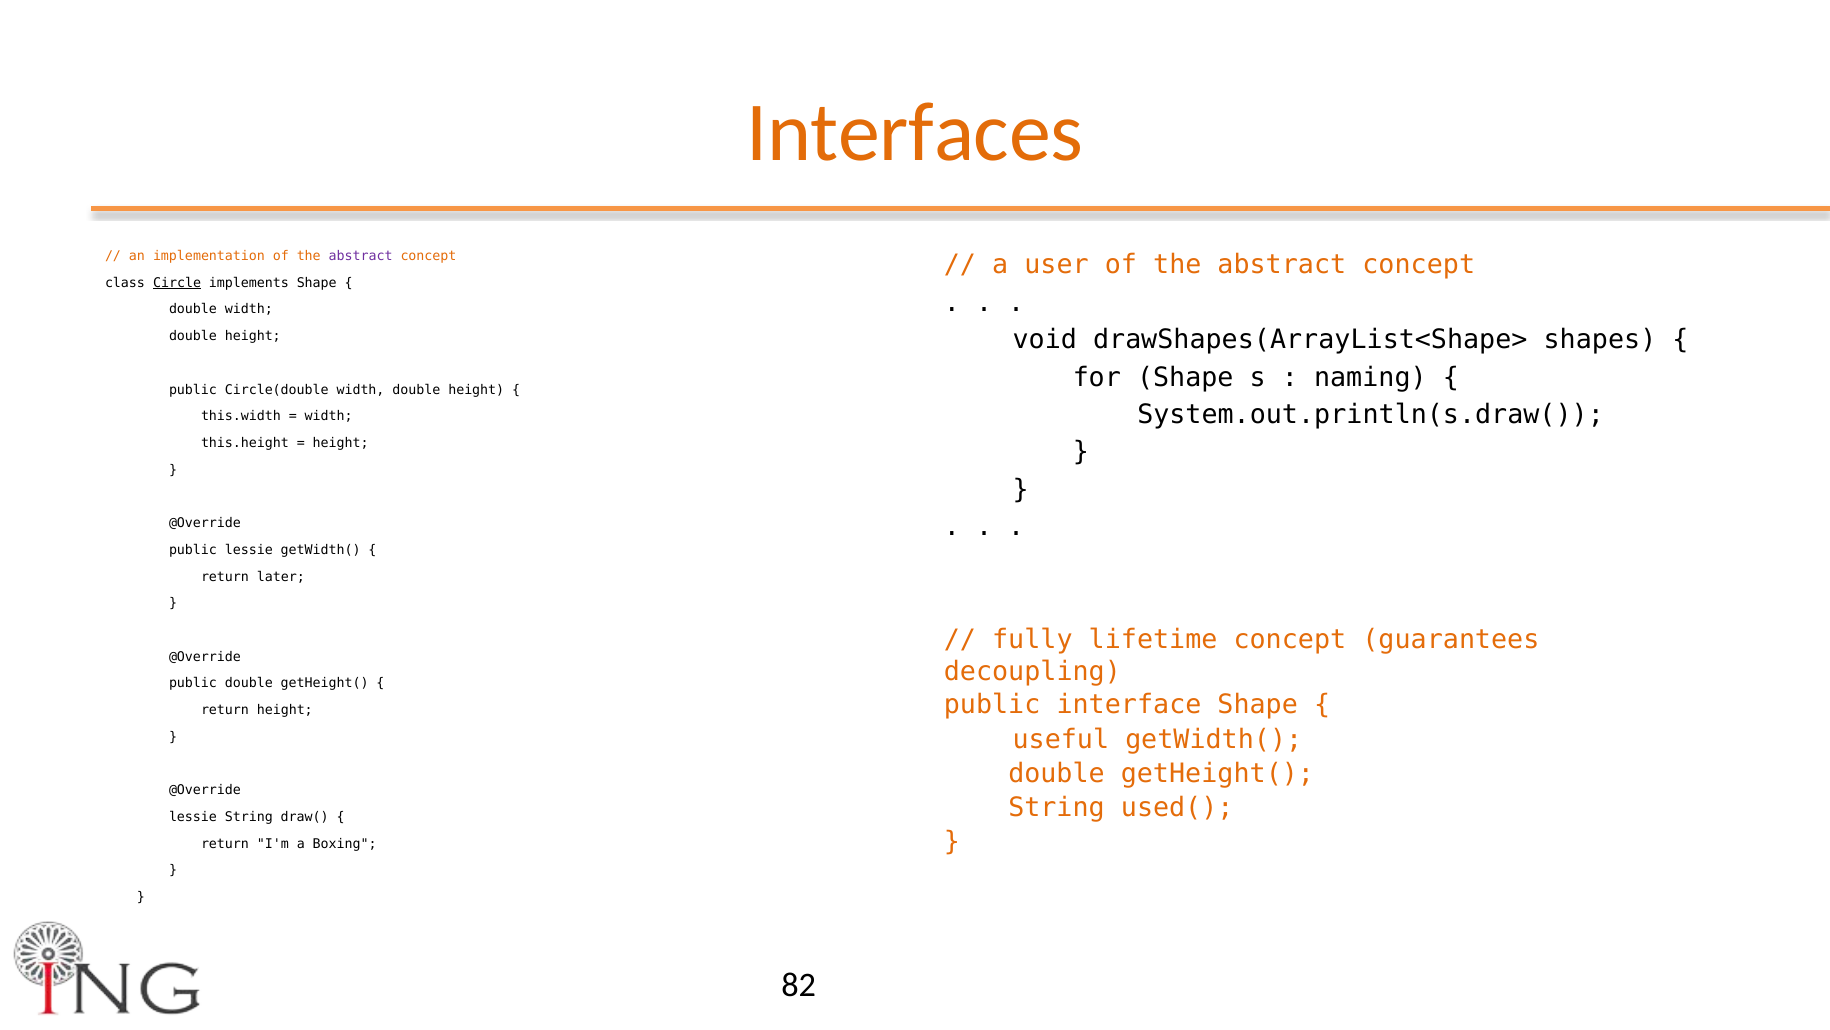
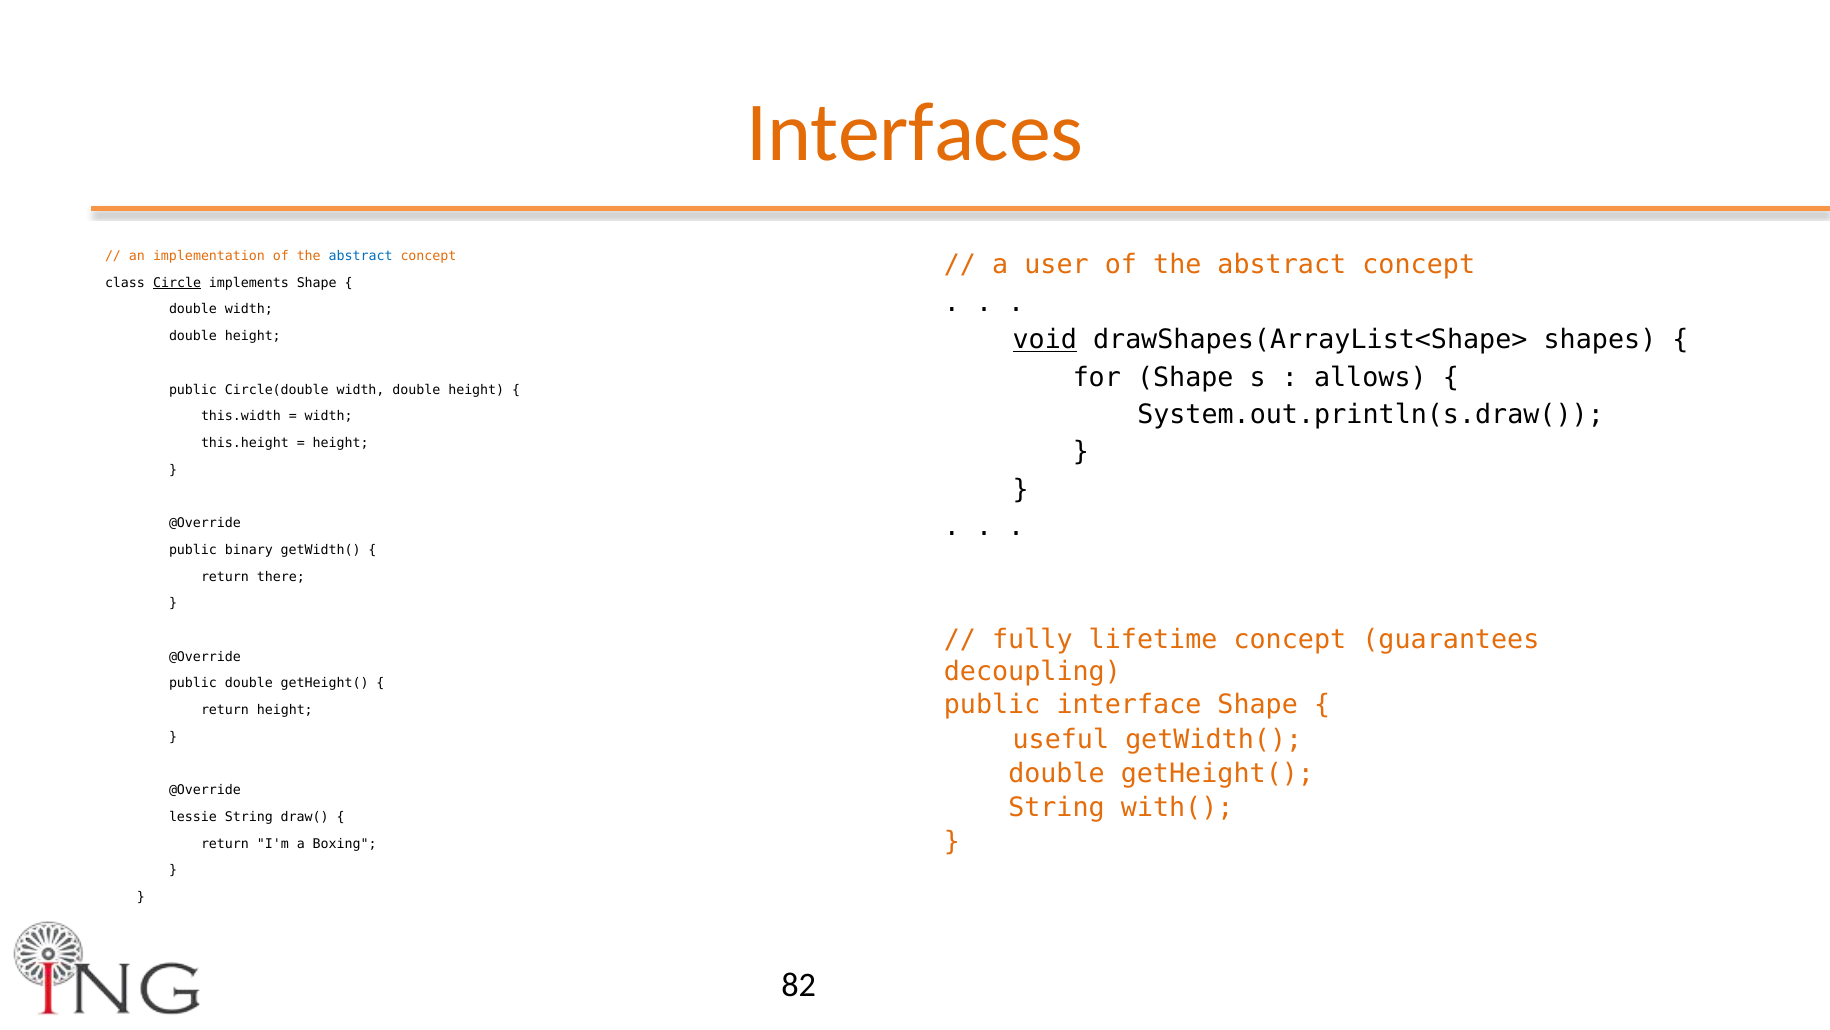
abstract at (361, 256) colour: purple -> blue
void underline: none -> present
naming: naming -> allows
public lessie: lessie -> binary
later: later -> there
used(: used( -> with(
